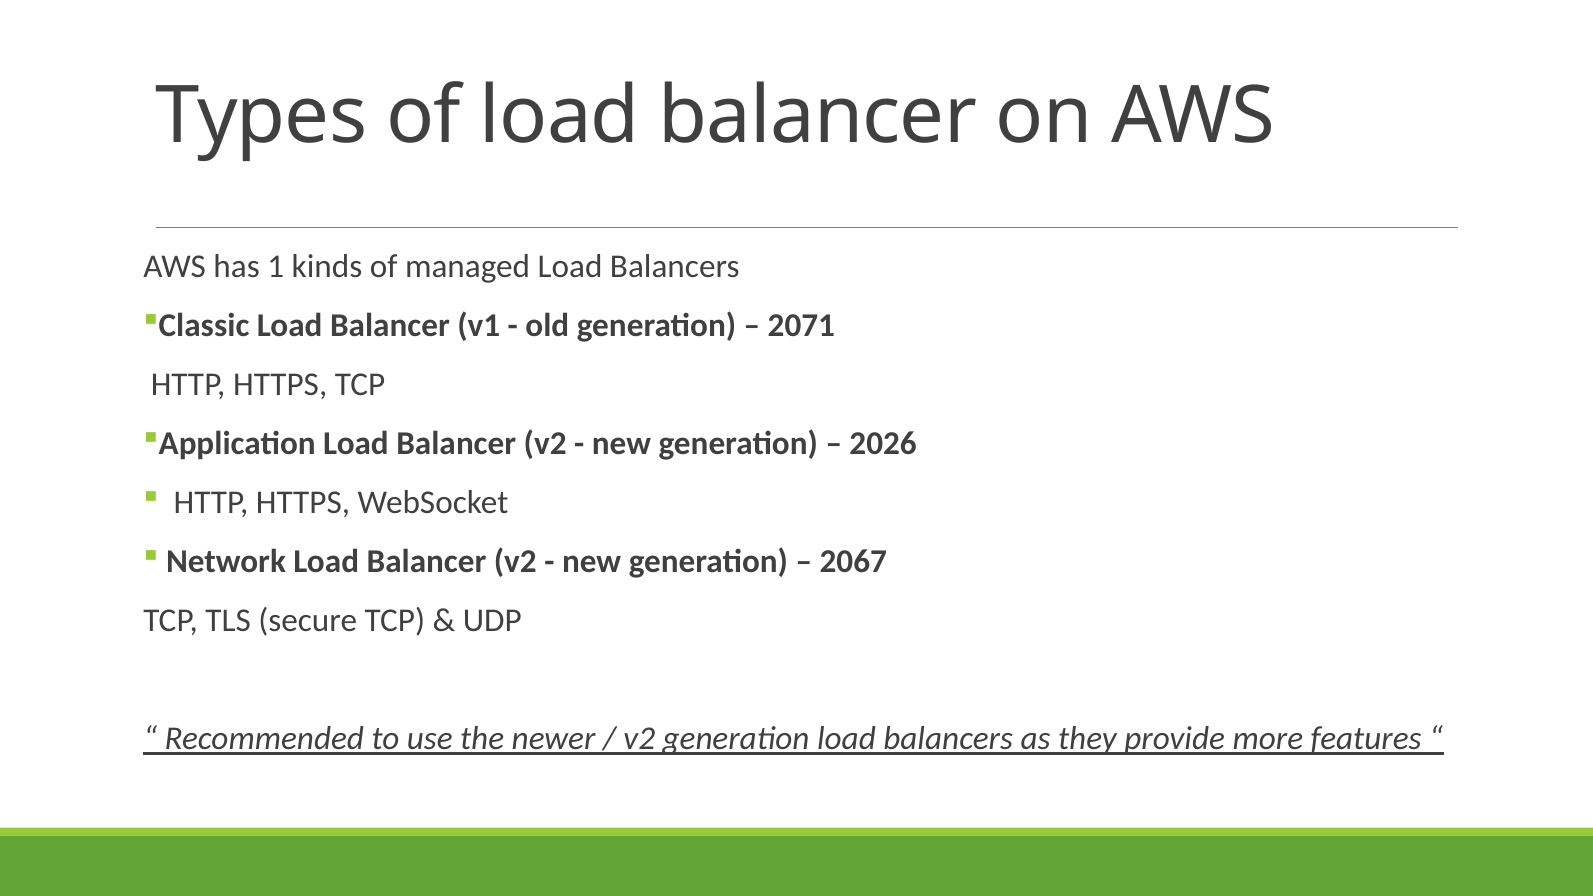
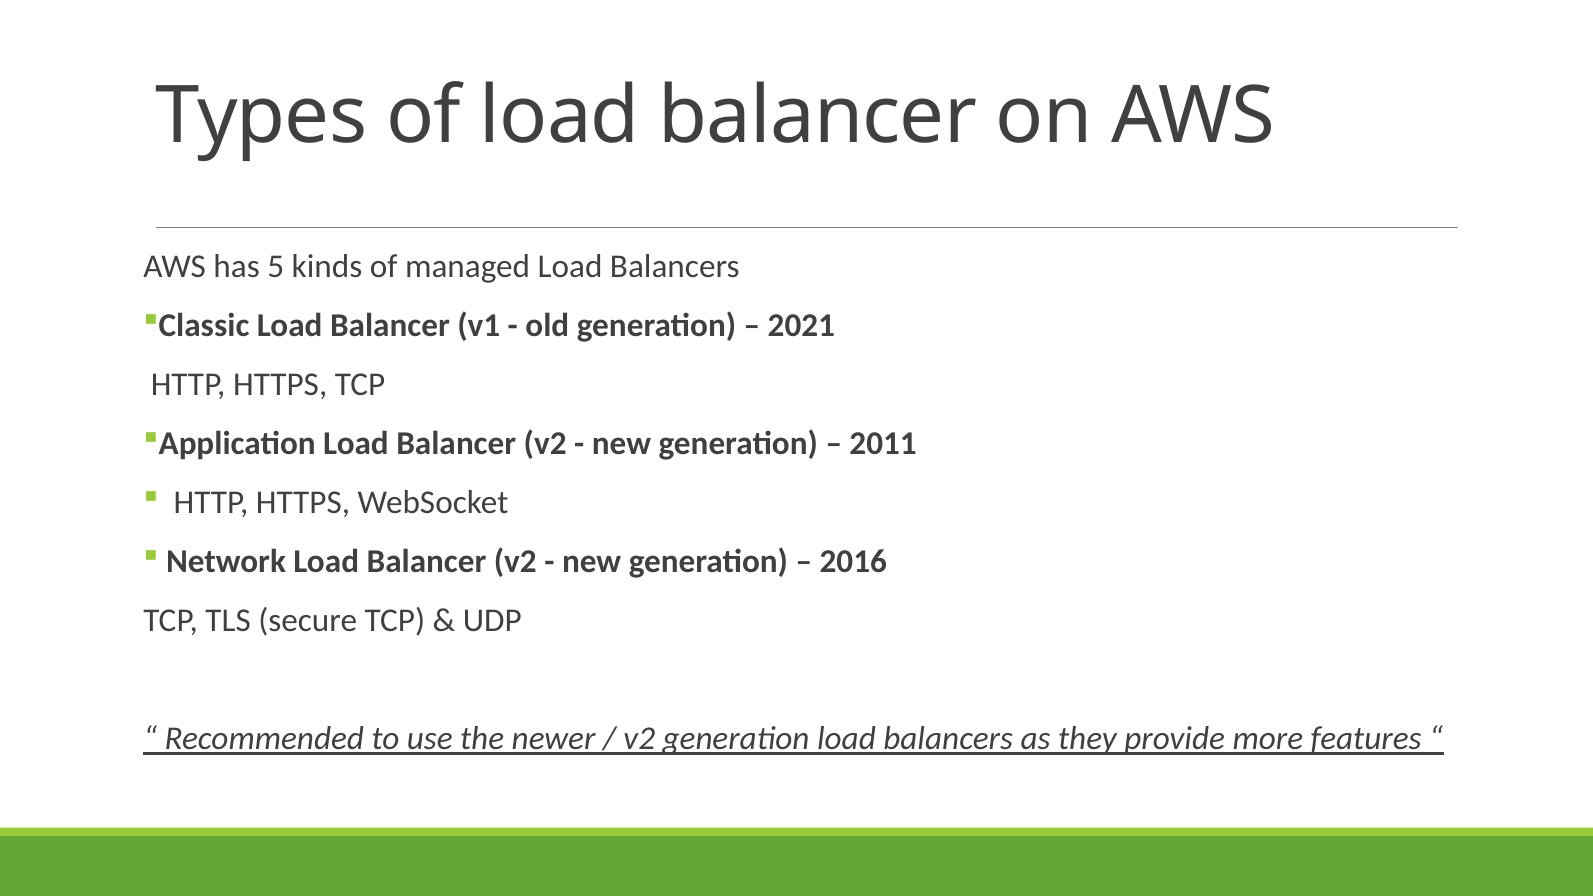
1: 1 -> 5
2071: 2071 -> 2021
2026: 2026 -> 2011
2067: 2067 -> 2016
